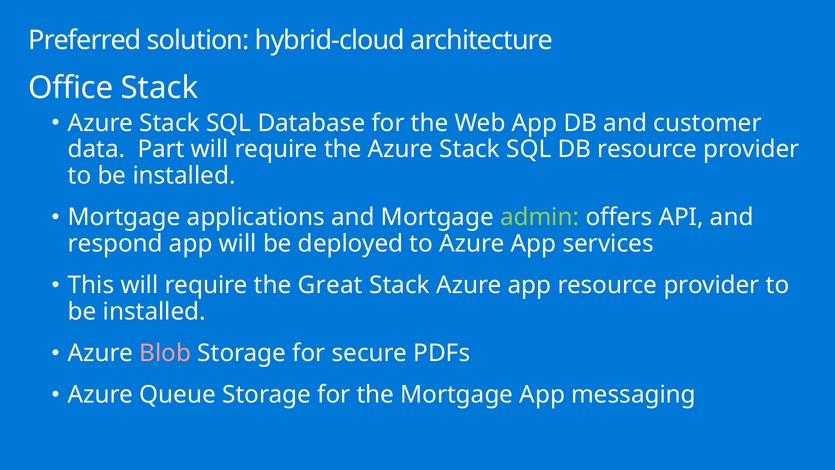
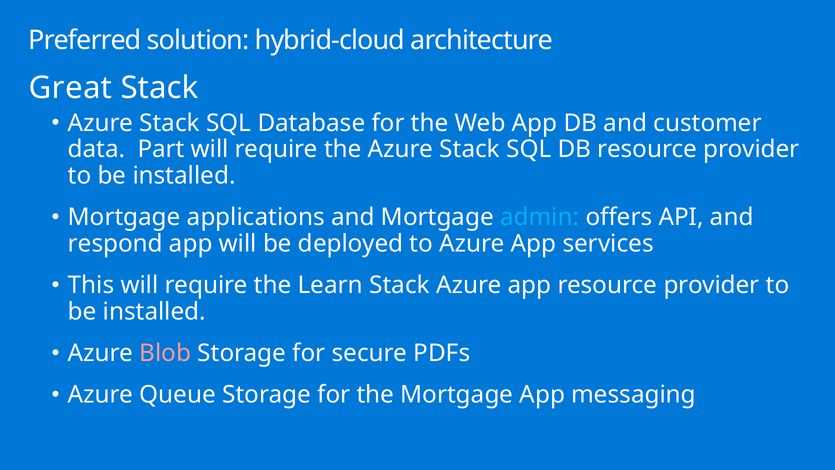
Office: Office -> Great
admin colour: light green -> light blue
Great: Great -> Learn
